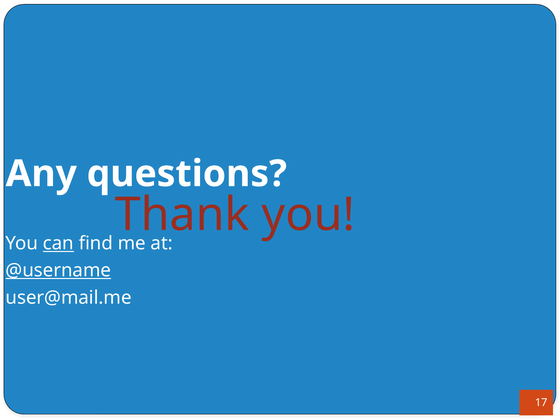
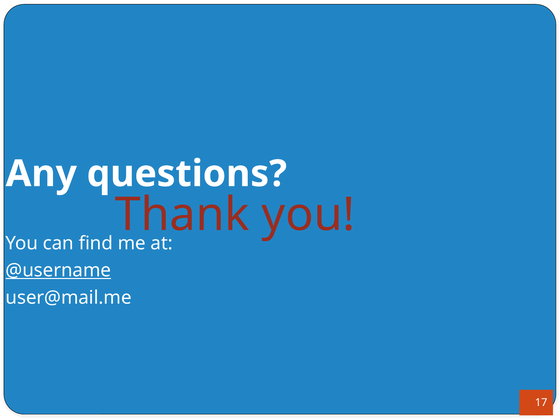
can underline: present -> none
